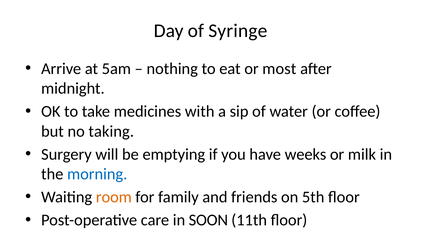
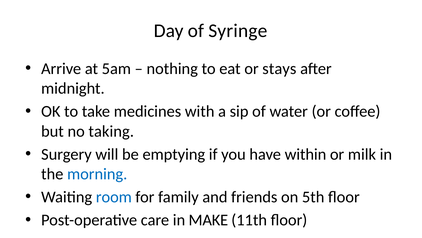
most: most -> stays
weeks: weeks -> within
room colour: orange -> blue
SOON: SOON -> MAKE
